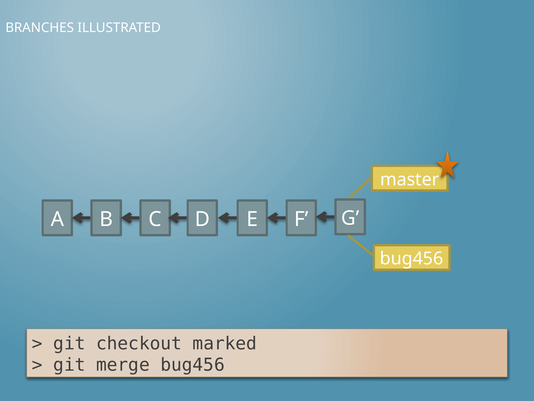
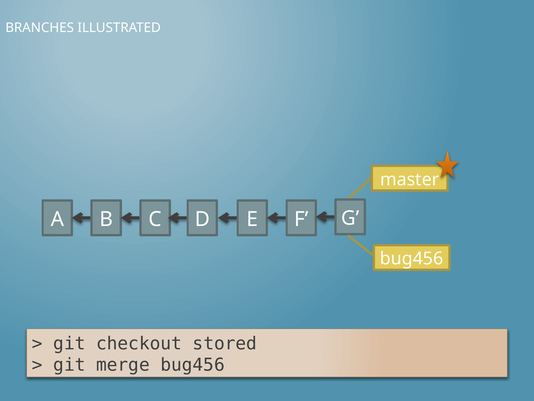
marked: marked -> stored
